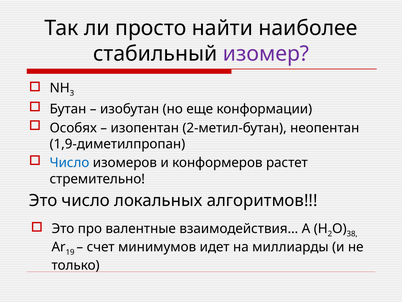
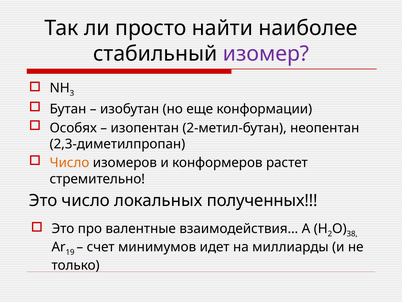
1,9-диметилпропан: 1,9-диметилпропан -> 2,3-диметилпропан
Число at (69, 163) colour: blue -> orange
алгоритмов: алгоритмов -> полученных
